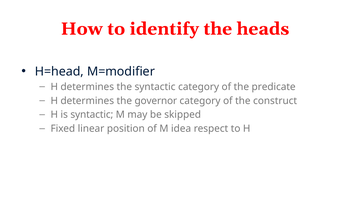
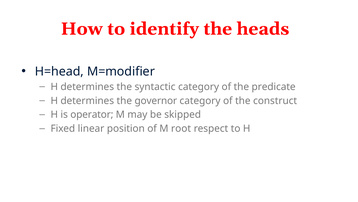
is syntactic: syntactic -> operator
idea: idea -> root
